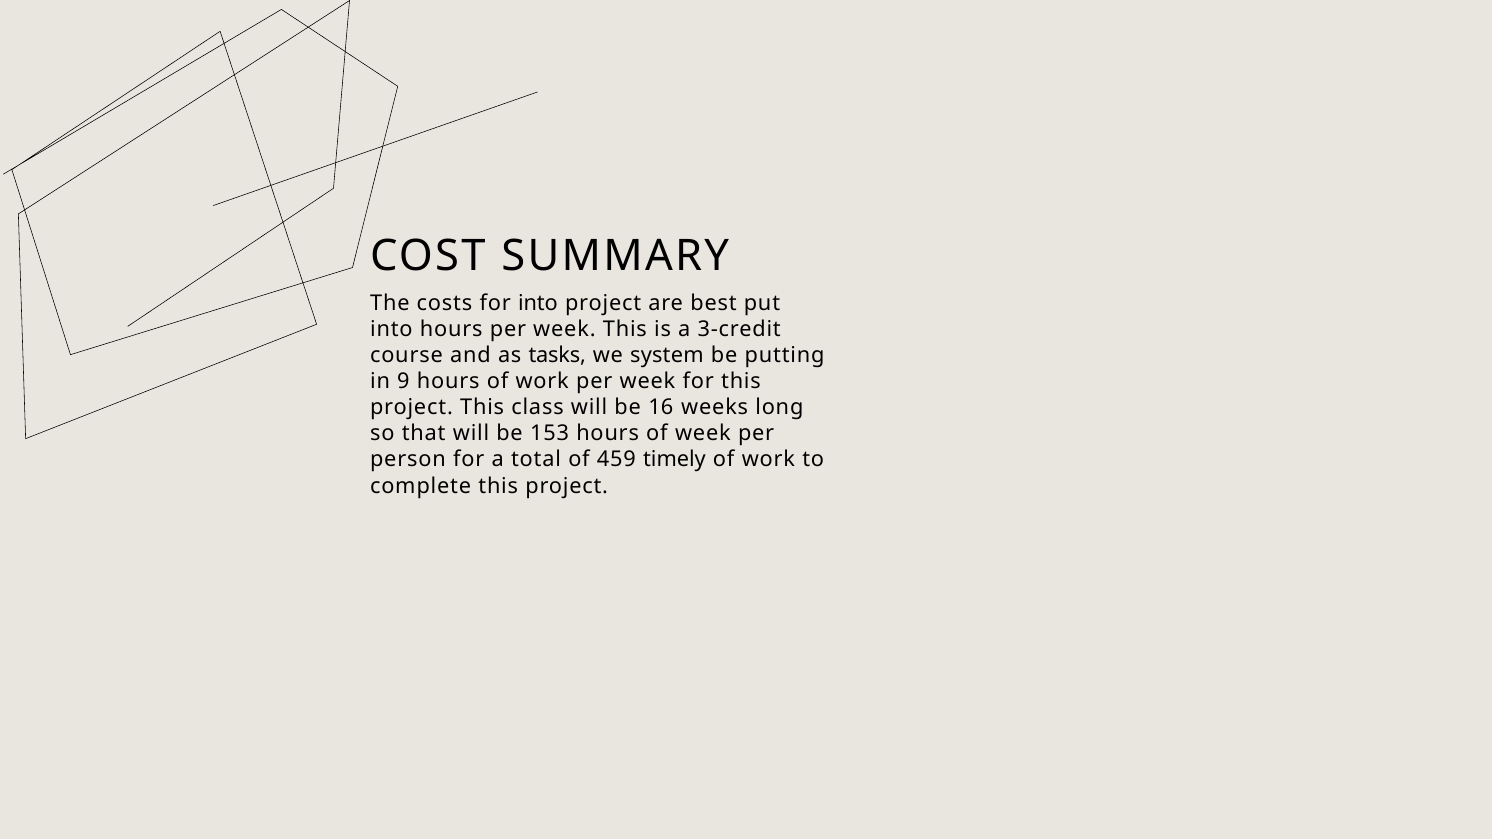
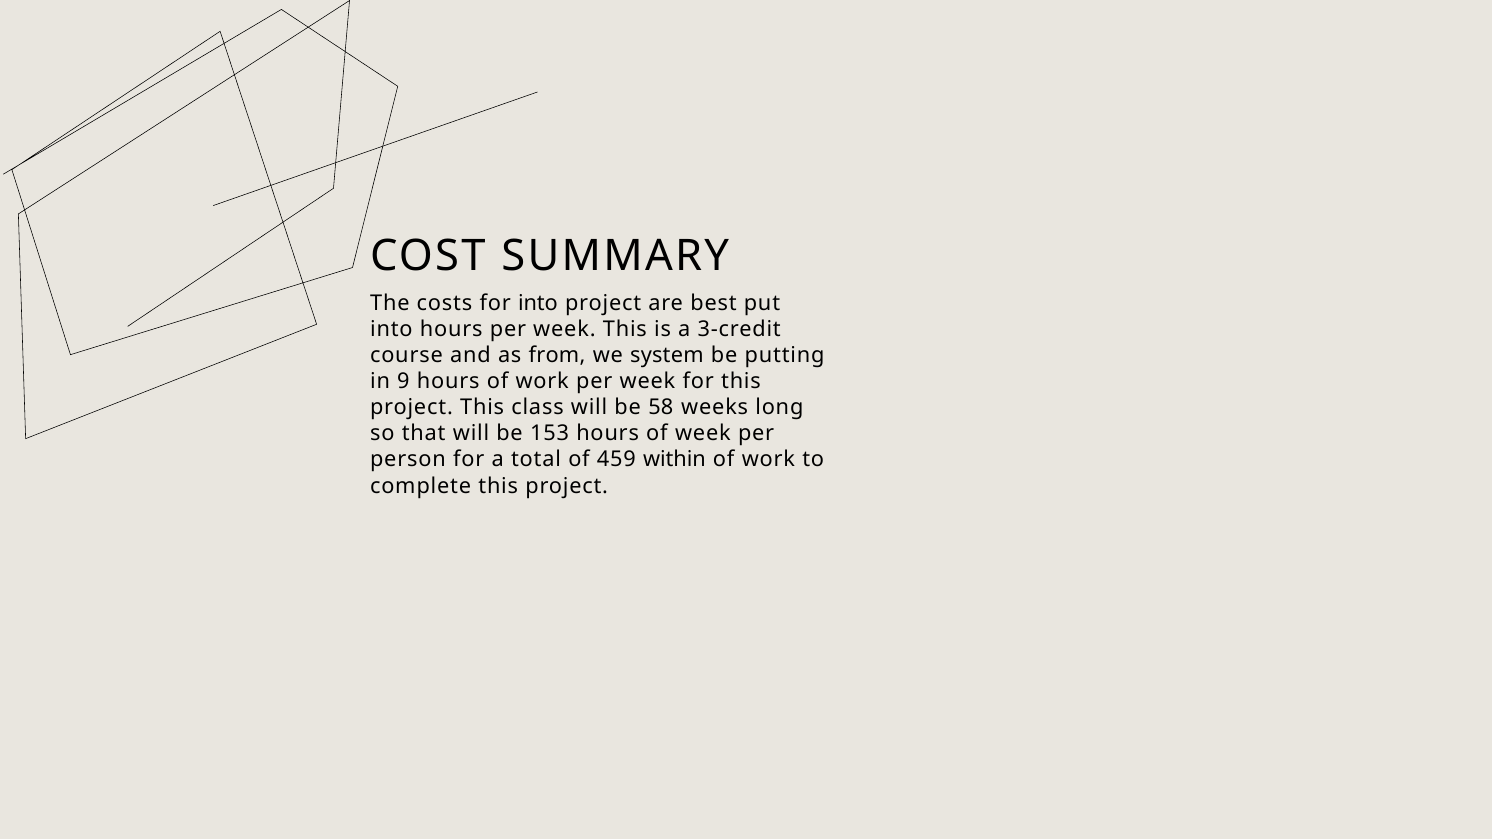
tasks: tasks -> from
16: 16 -> 58
timely: timely -> within
